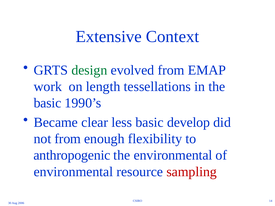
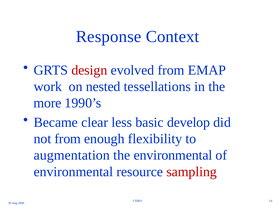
Extensive: Extensive -> Response
design colour: green -> red
length: length -> nested
basic at (47, 103): basic -> more
anthropogenic: anthropogenic -> augmentation
